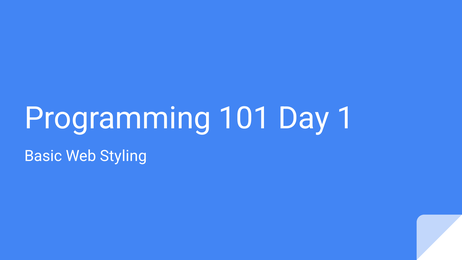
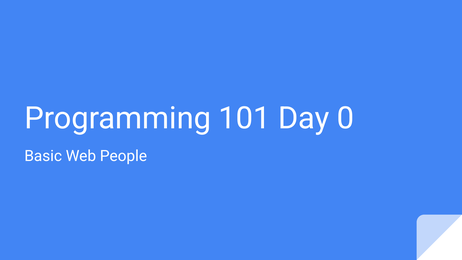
1: 1 -> 0
Styling: Styling -> People
